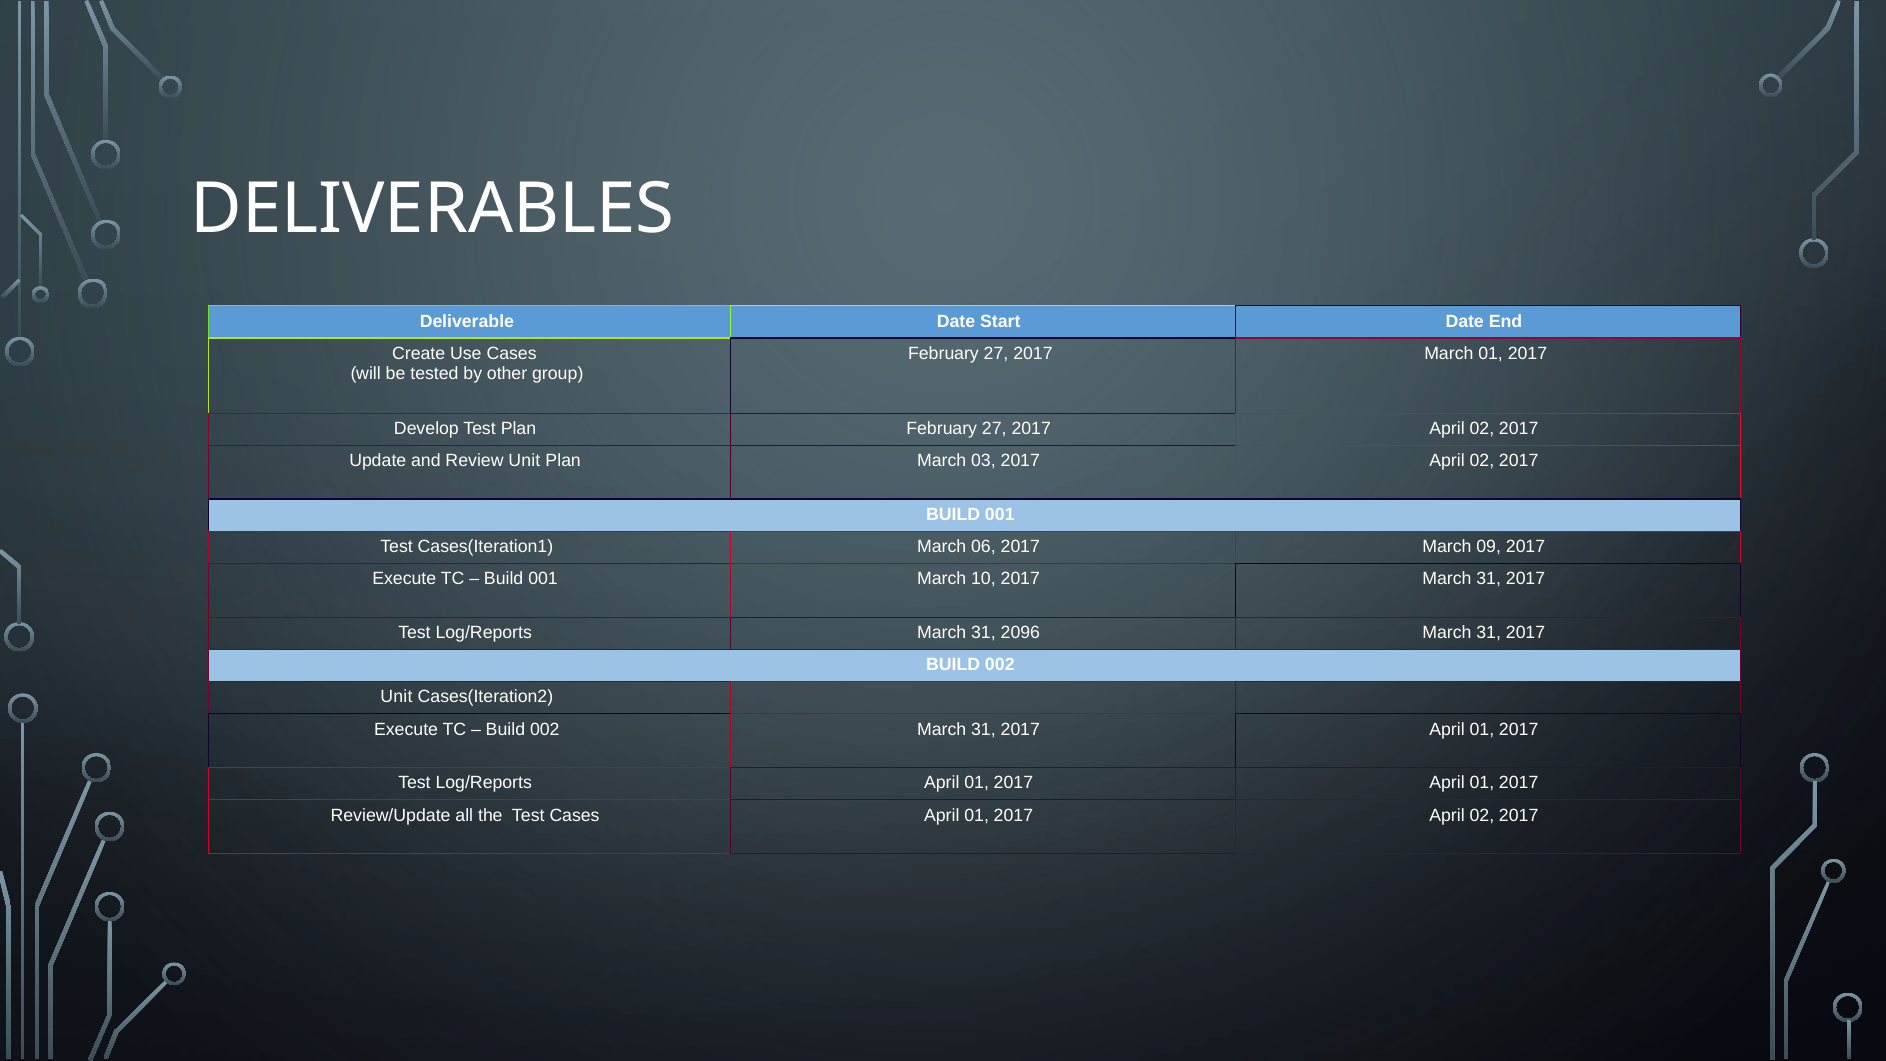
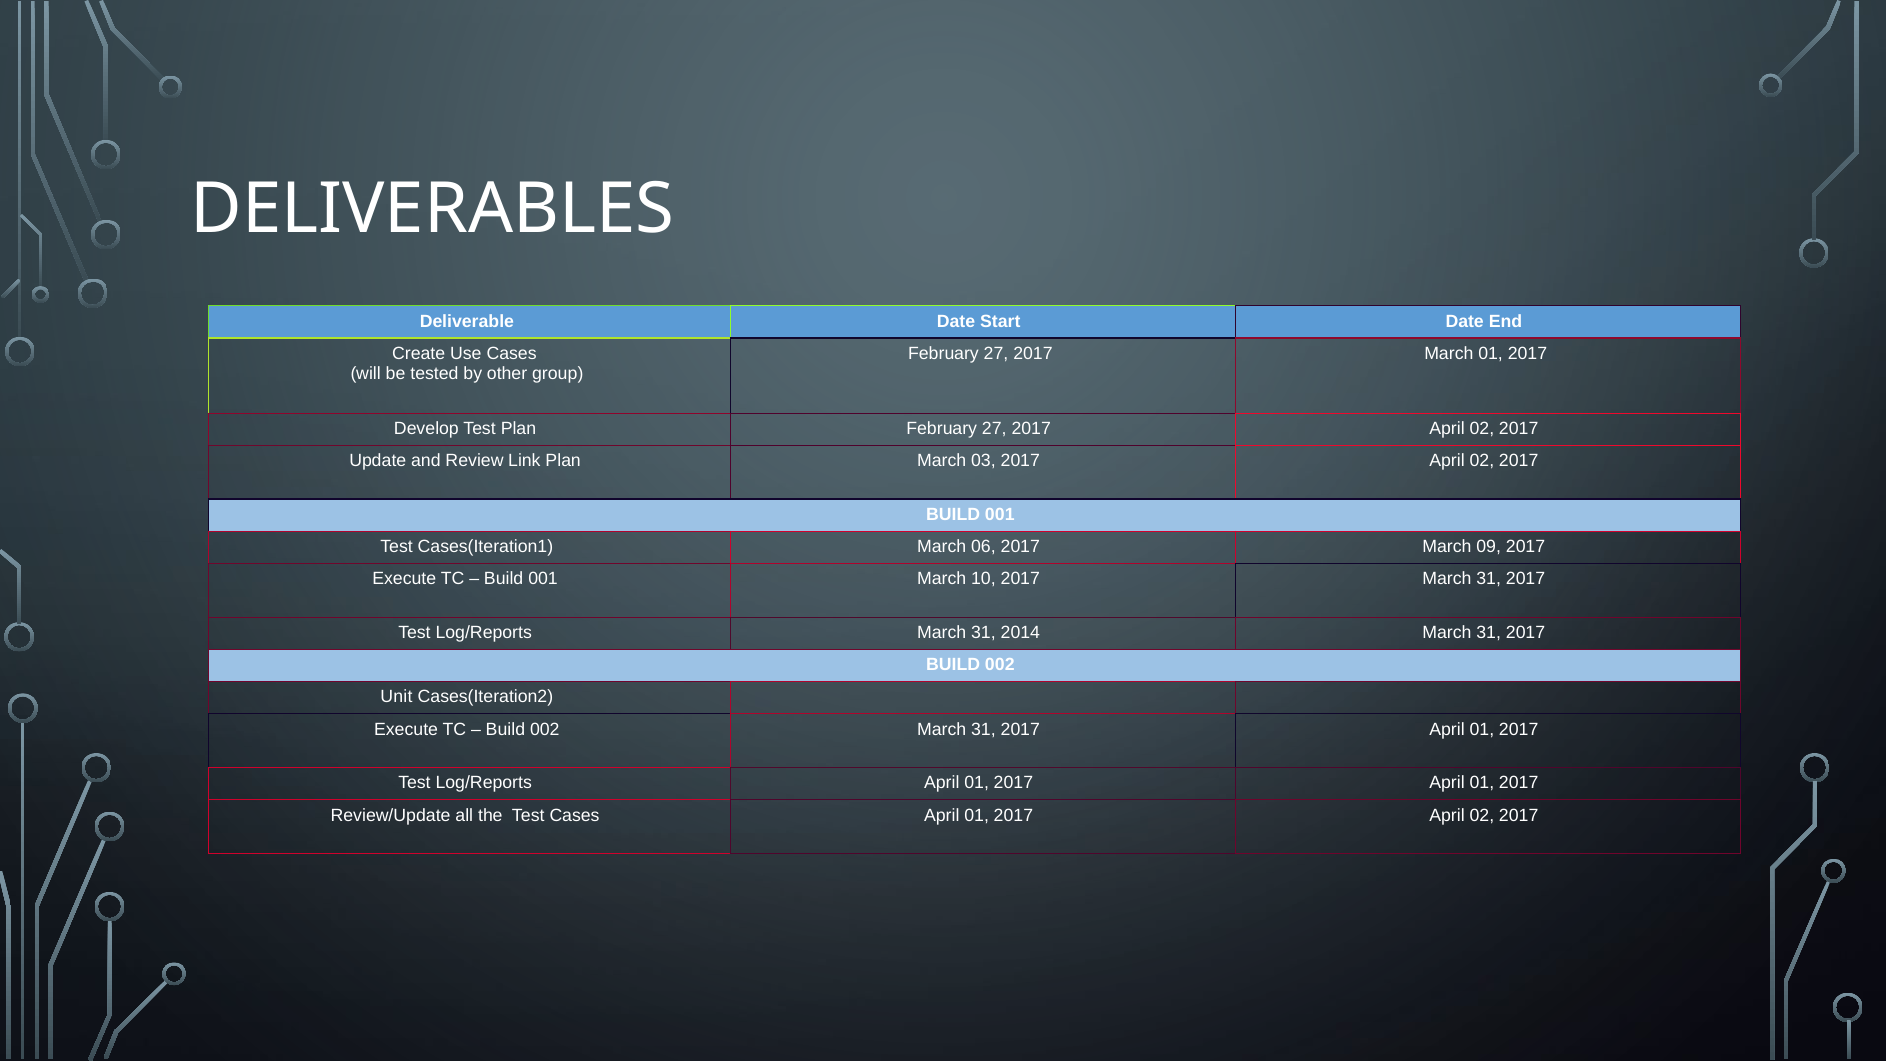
Review Unit: Unit -> Link
2096: 2096 -> 2014
